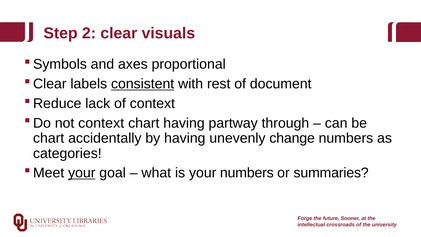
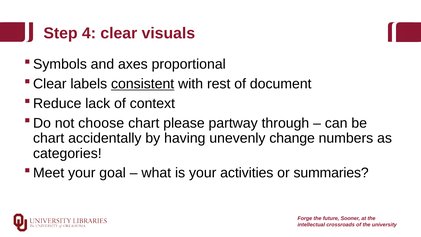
2: 2 -> 4
not context: context -> choose
chart having: having -> please
your at (82, 173) underline: present -> none
your numbers: numbers -> activities
